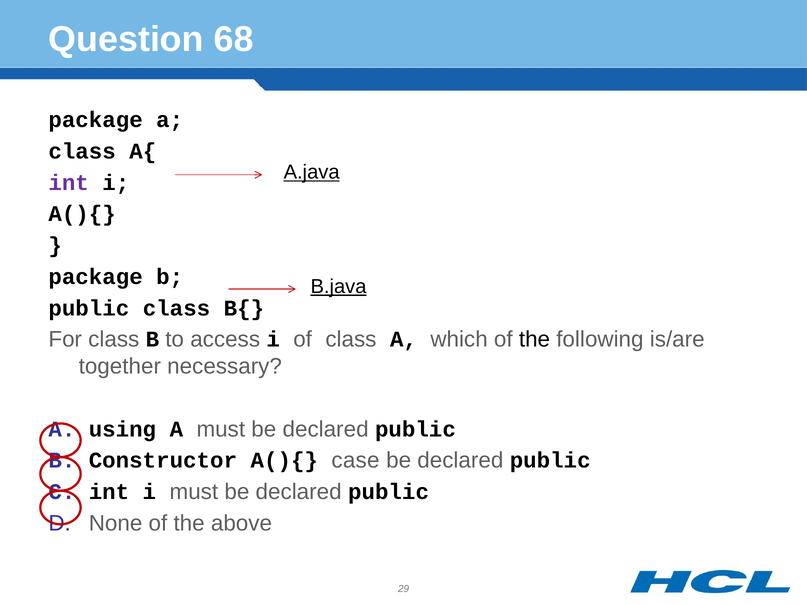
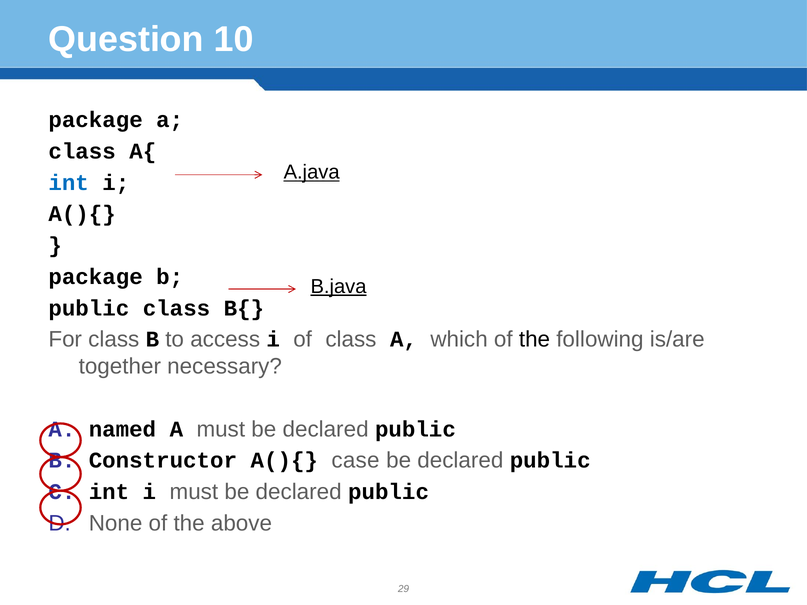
68: 68 -> 10
int at (69, 183) colour: purple -> blue
using: using -> named
